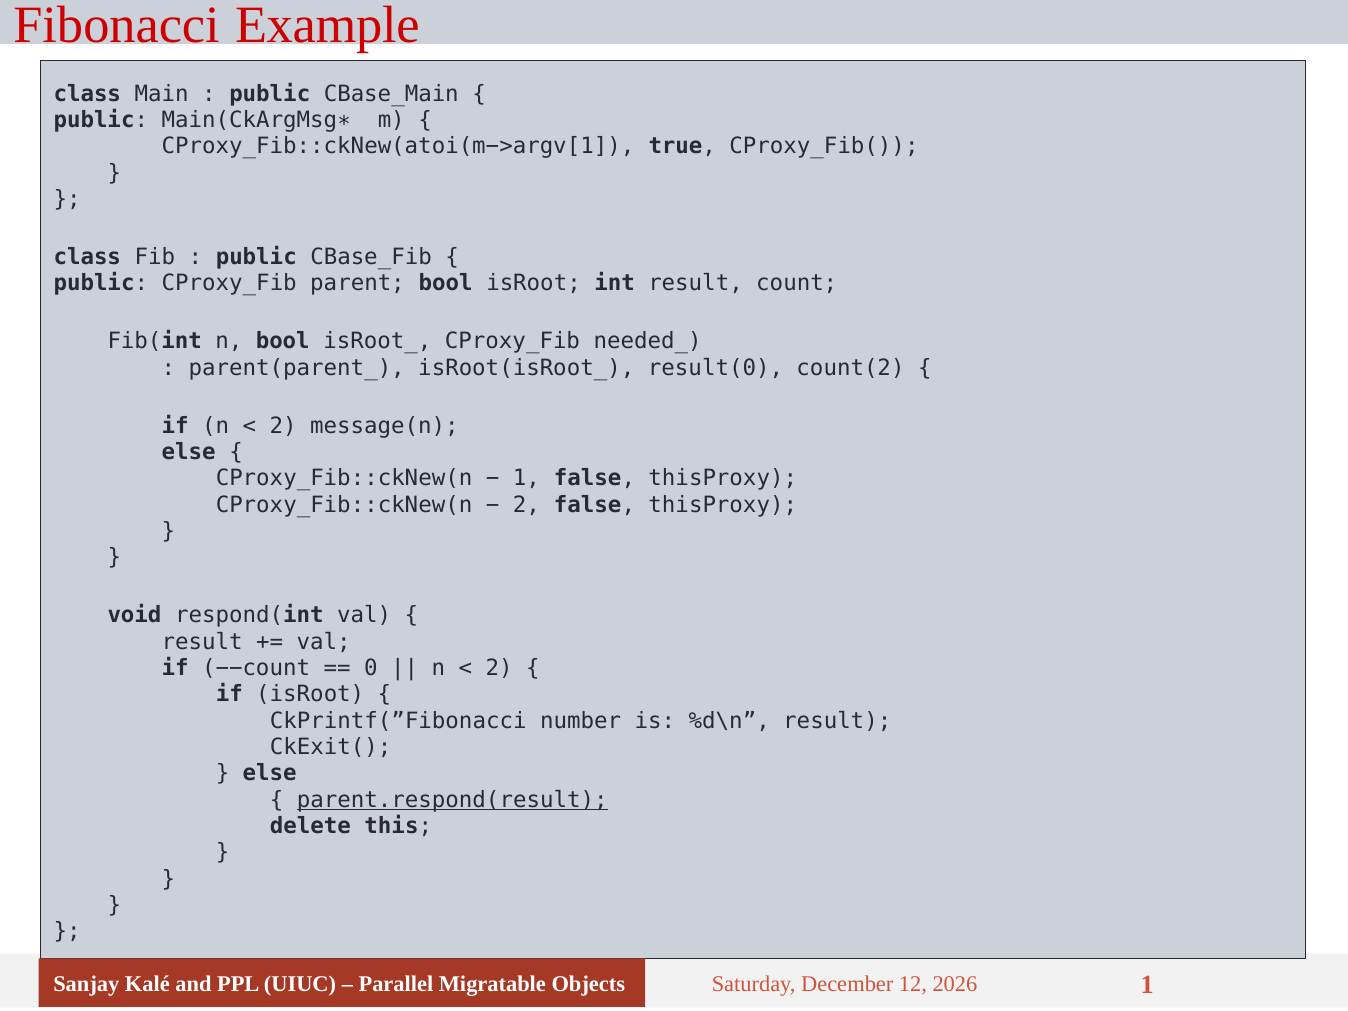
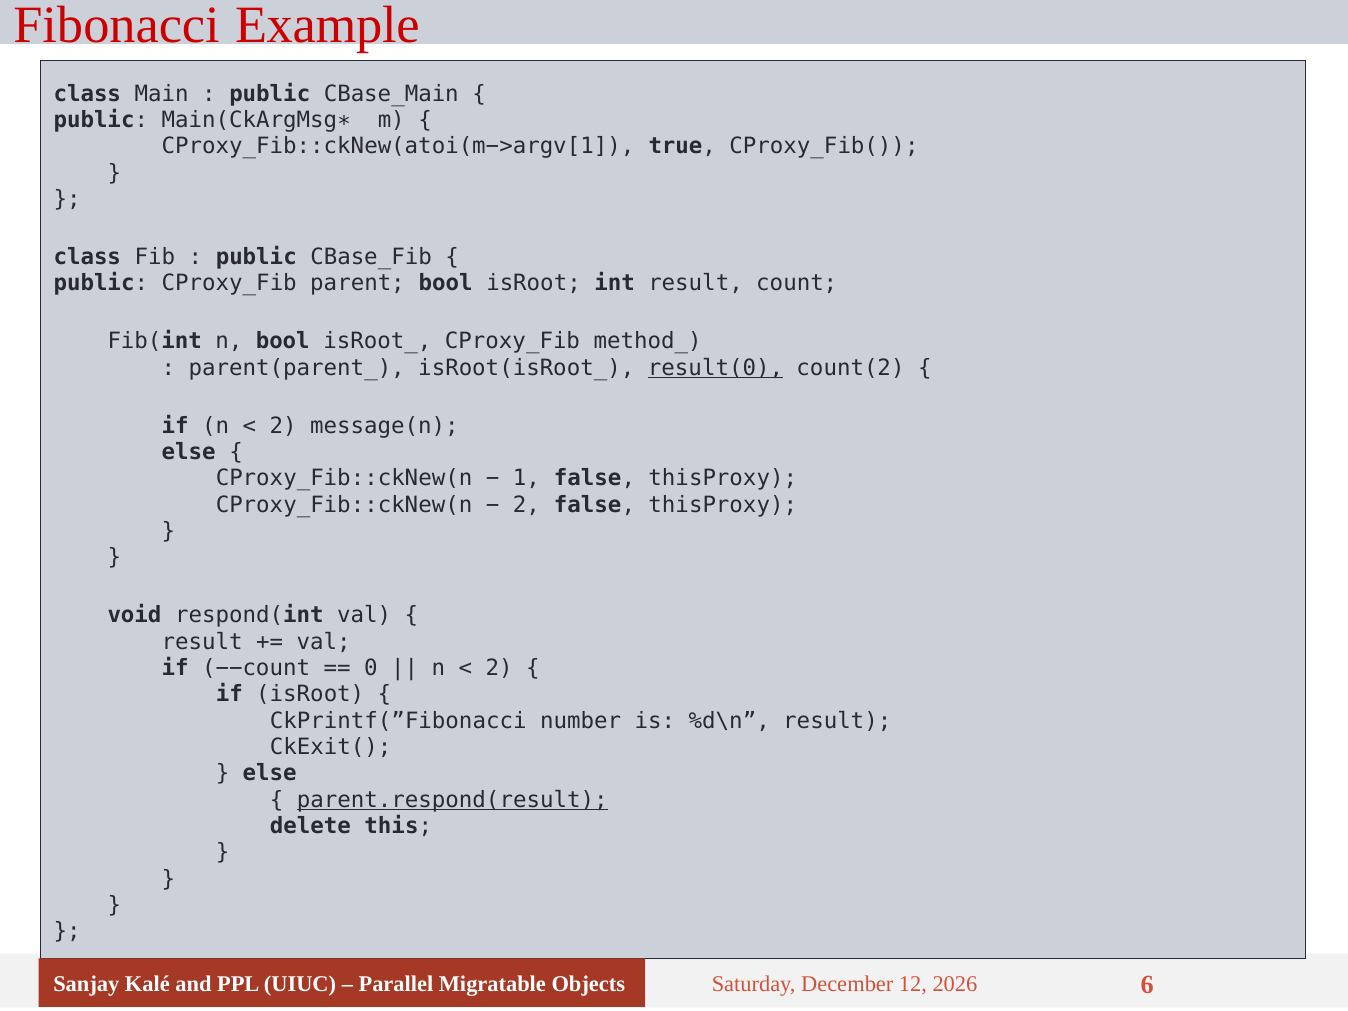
needed_: needed_ -> method_
result(0 underline: none -> present
1 at (1147, 985): 1 -> 6
